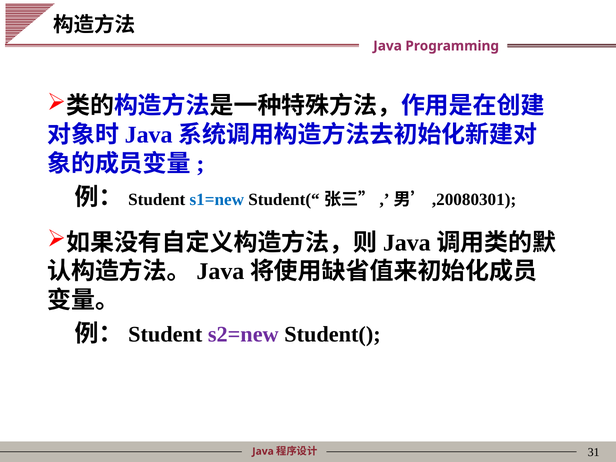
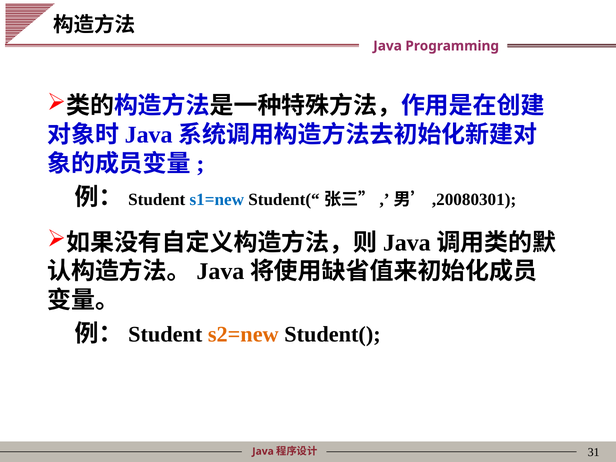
s2=new colour: purple -> orange
